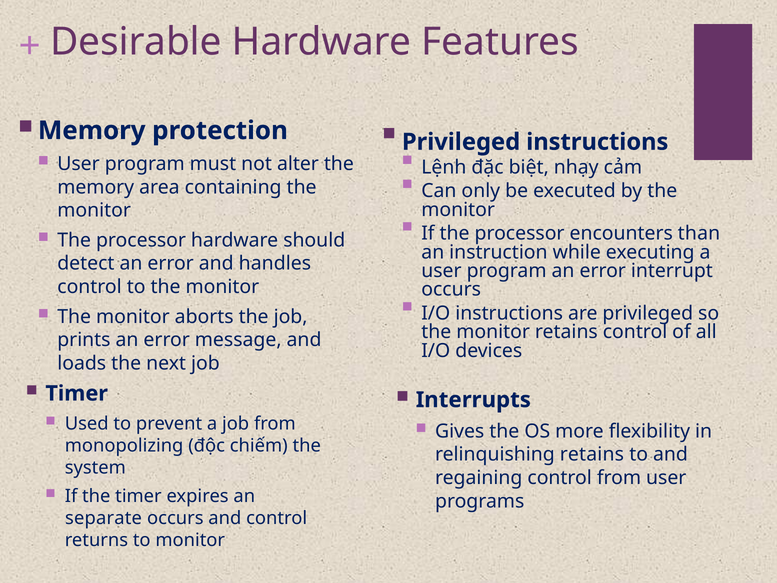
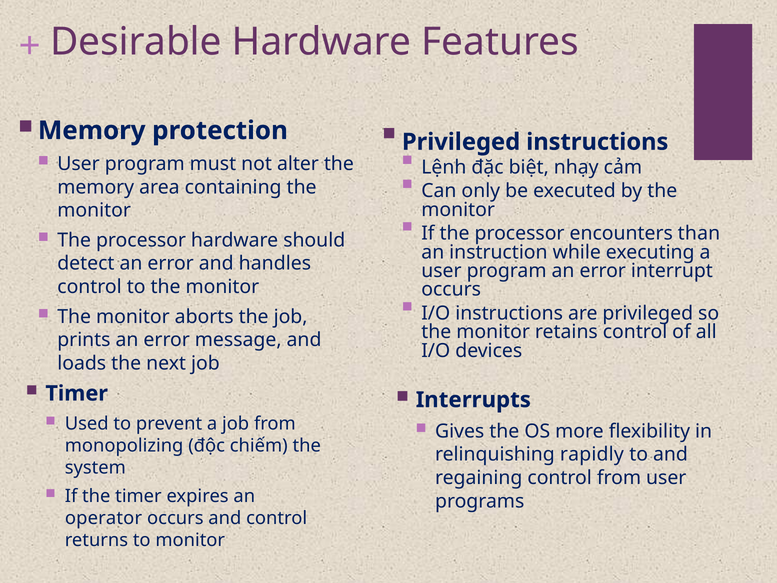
relinquishing retains: retains -> rapidly
separate: separate -> operator
